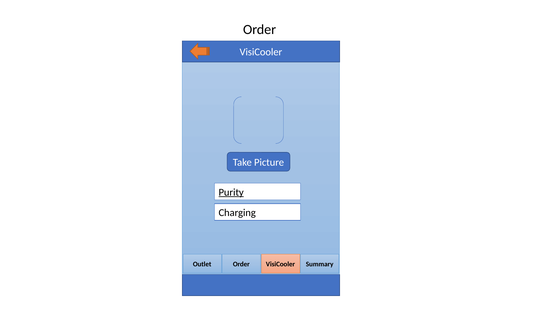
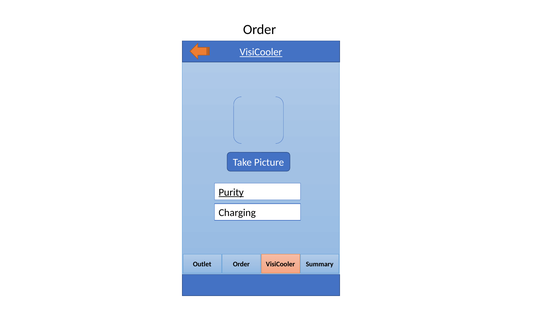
VisiCooler at (261, 52) underline: none -> present
